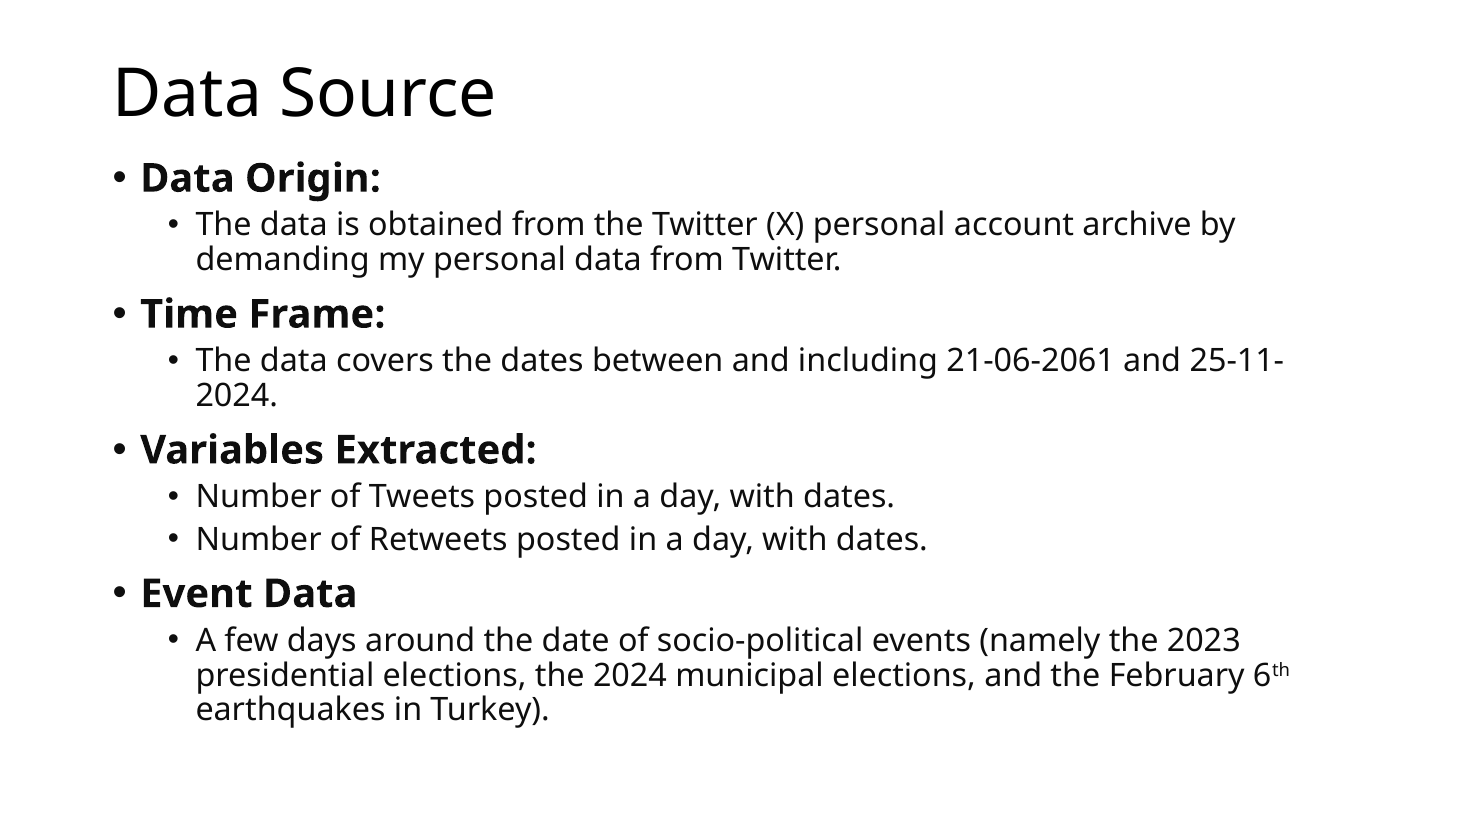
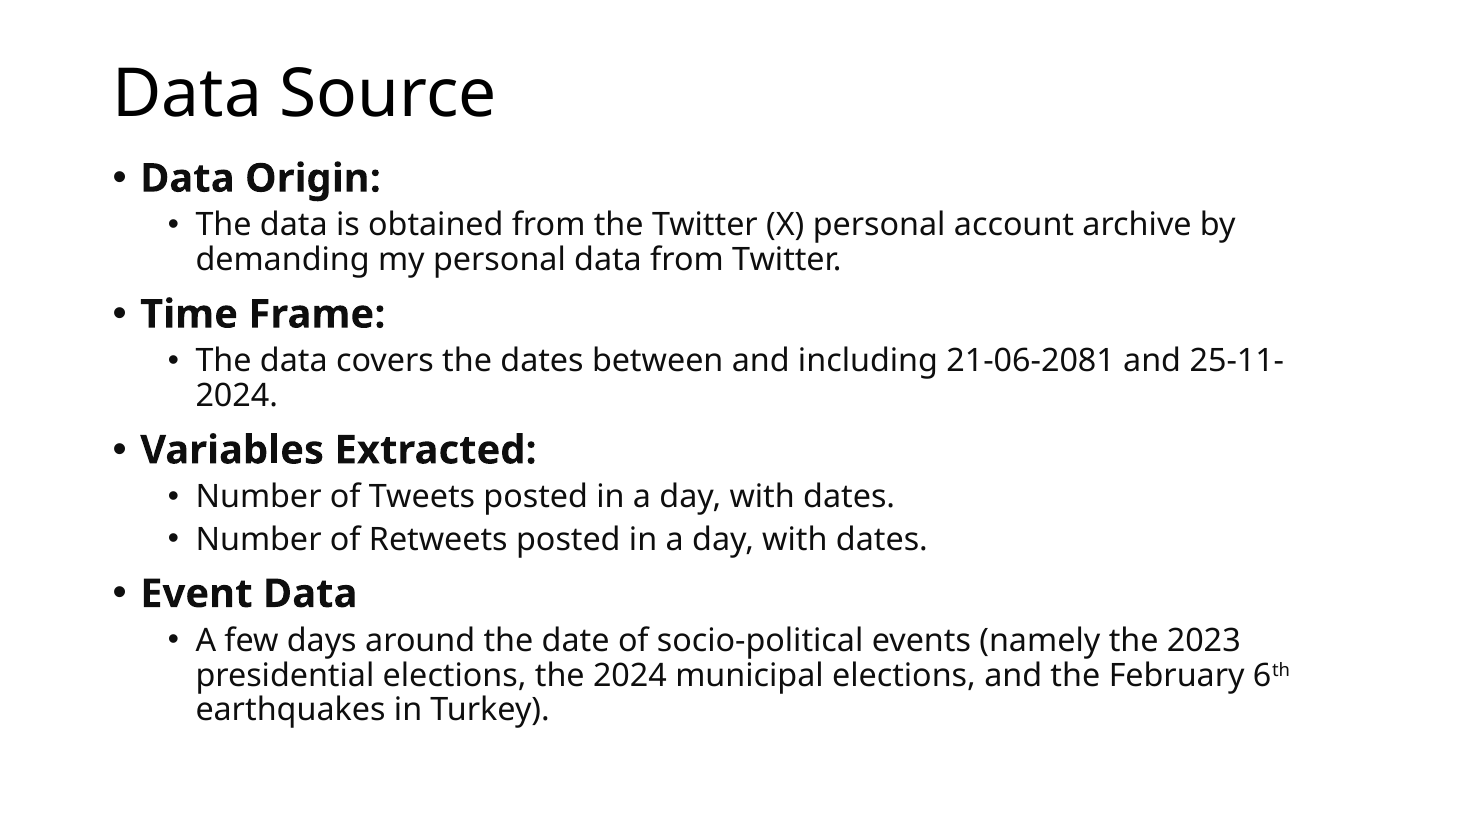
21-06-2061: 21-06-2061 -> 21-06-2081
